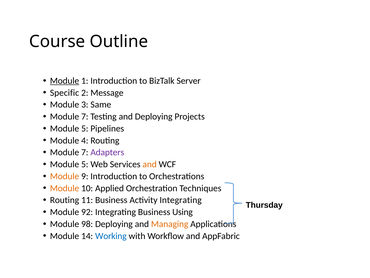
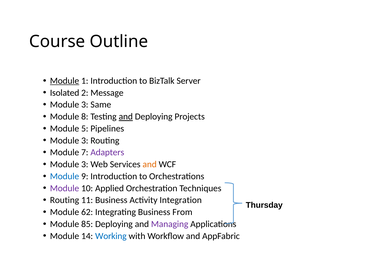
Specific: Specific -> Isolated
7 at (85, 116): 7 -> 8
and at (126, 116) underline: none -> present
4 at (85, 140): 4 -> 3
5 at (85, 164): 5 -> 3
Module at (65, 176) colour: orange -> blue
Module at (65, 188) colour: orange -> purple
Activity Integrating: Integrating -> Integration
92: 92 -> 62
Using: Using -> From
98: 98 -> 85
Managing colour: orange -> purple
